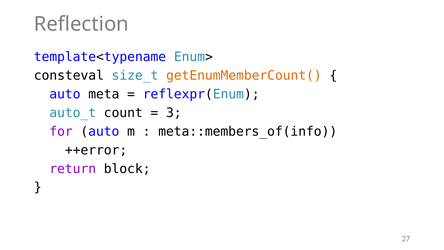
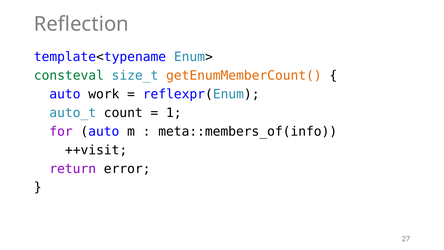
consteval colour: black -> green
meta: meta -> work
3: 3 -> 1
++error: ++error -> ++visit
block: block -> error
